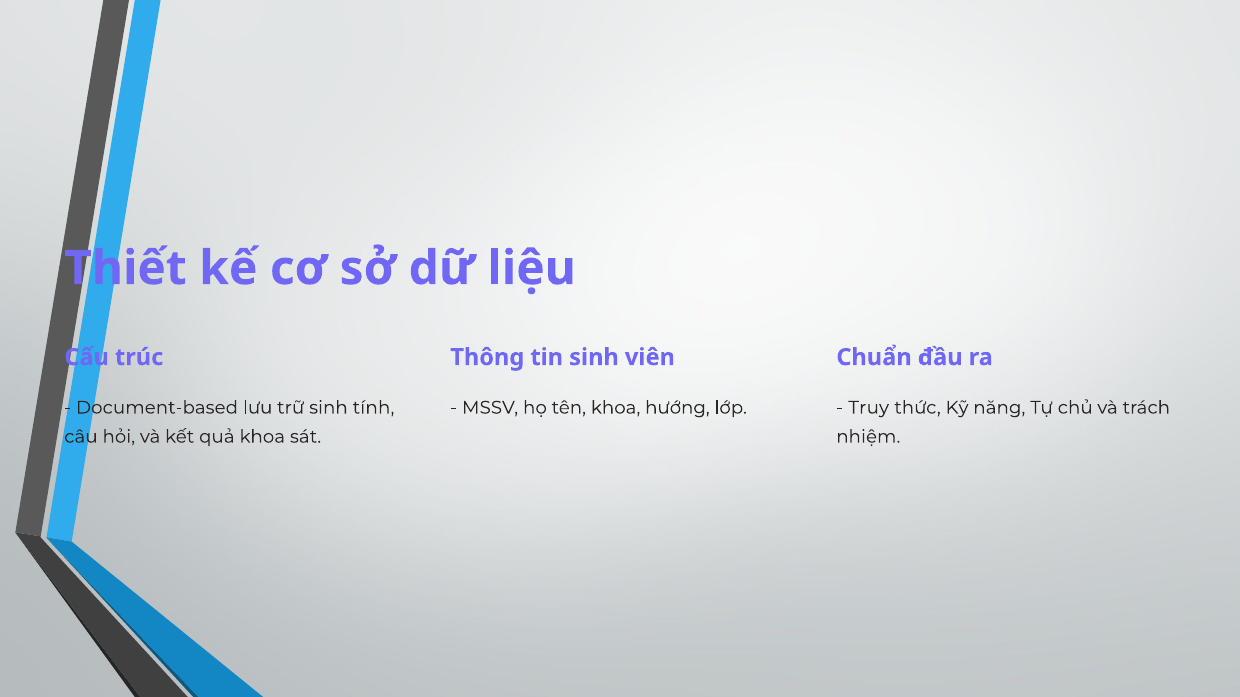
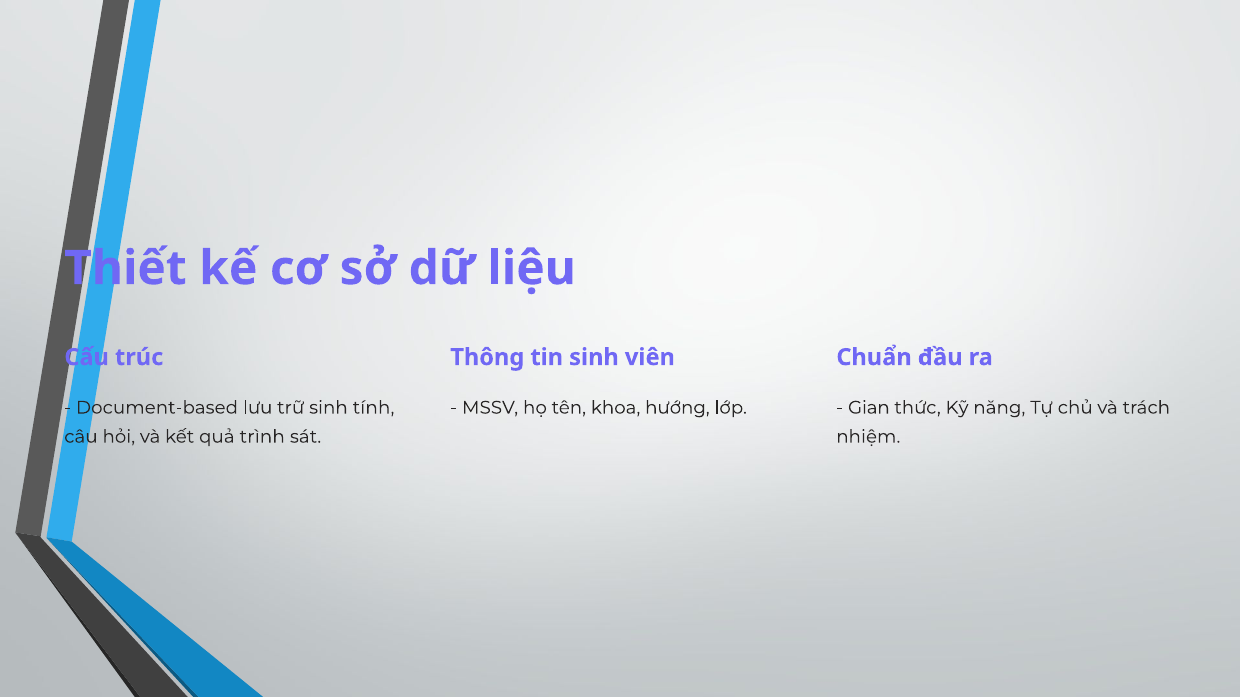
Truy: Truy -> Gian
quả khoa: khoa -> trình
